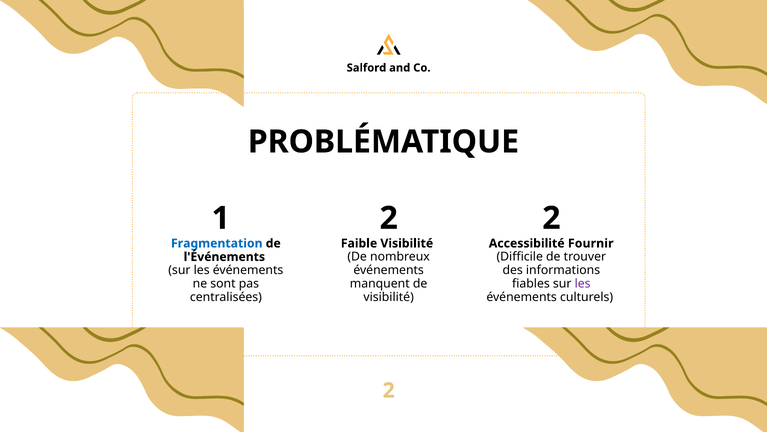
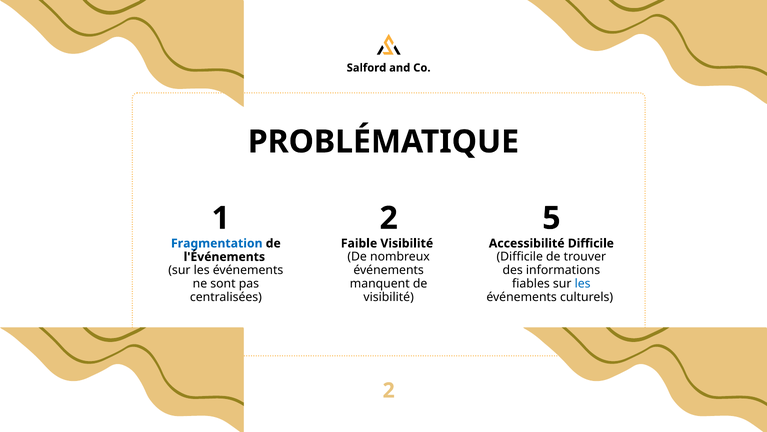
2 2: 2 -> 5
Accessibilité Fournir: Fournir -> Difficile
les at (583, 284) colour: purple -> blue
